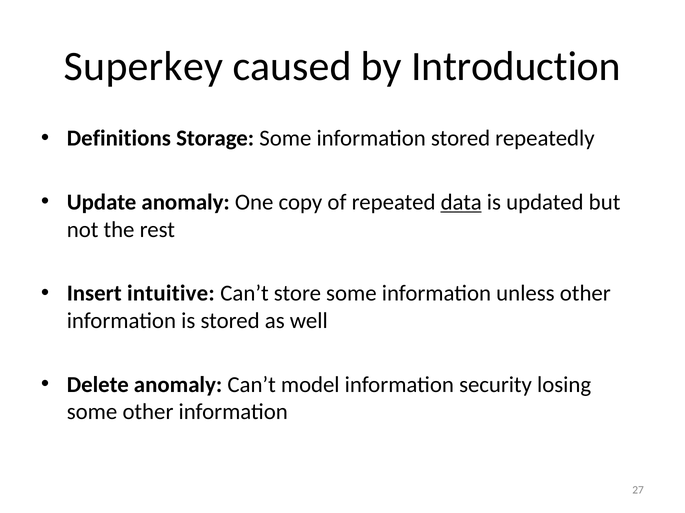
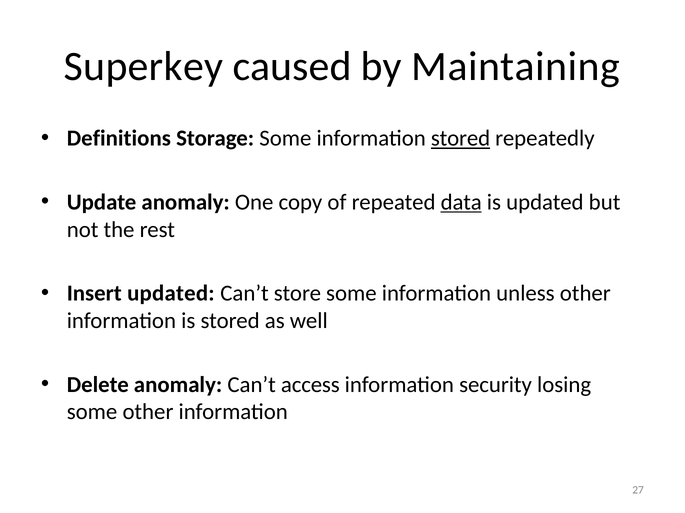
Introduction: Introduction -> Maintaining
stored at (461, 139) underline: none -> present
Insert intuitive: intuitive -> updated
model: model -> access
